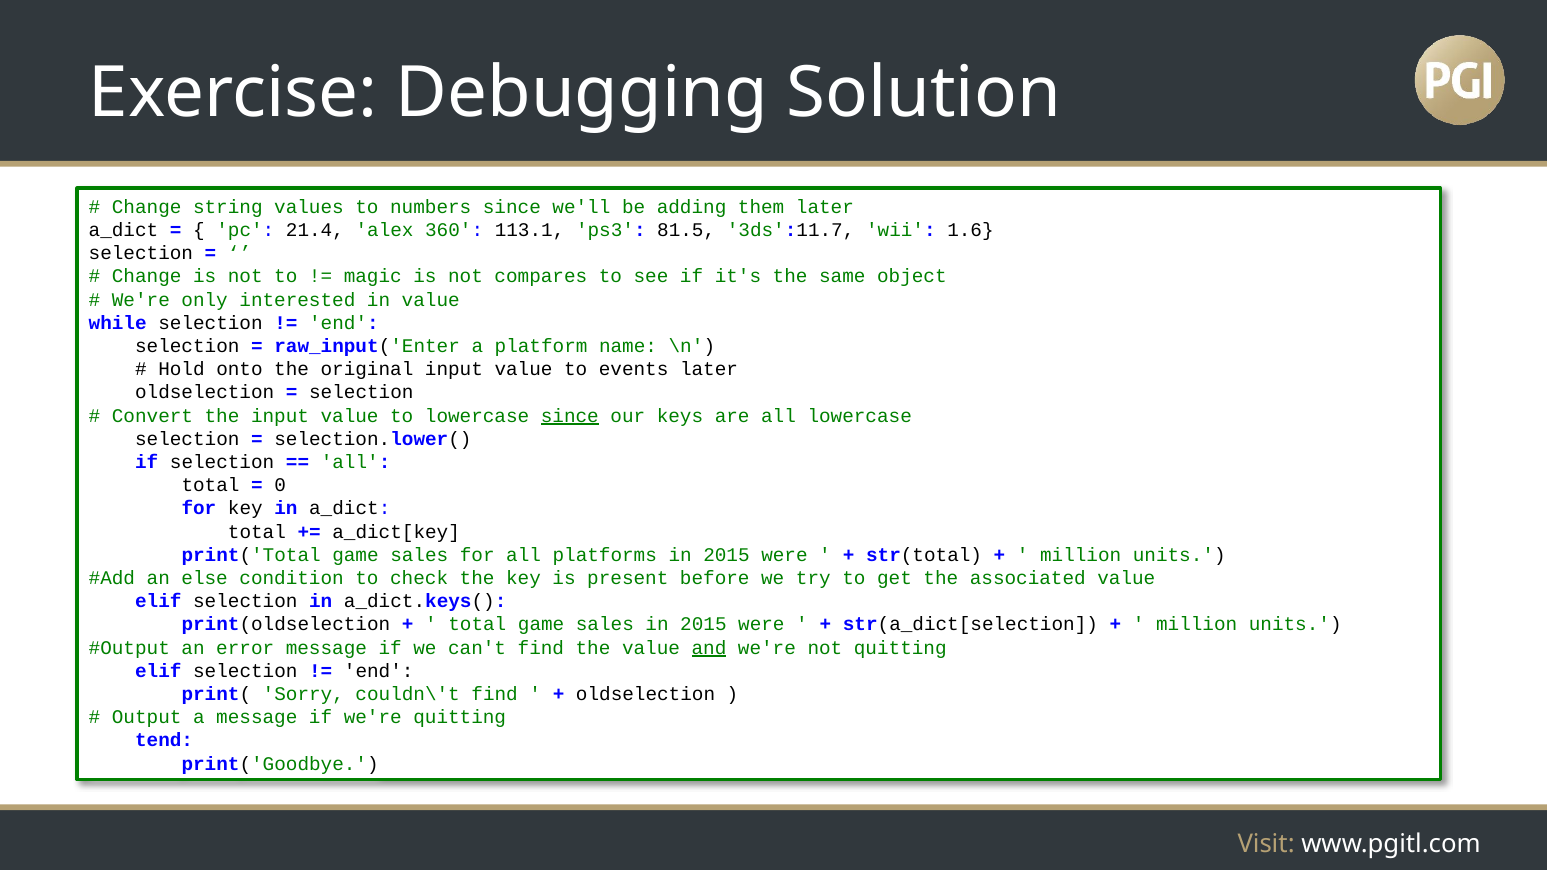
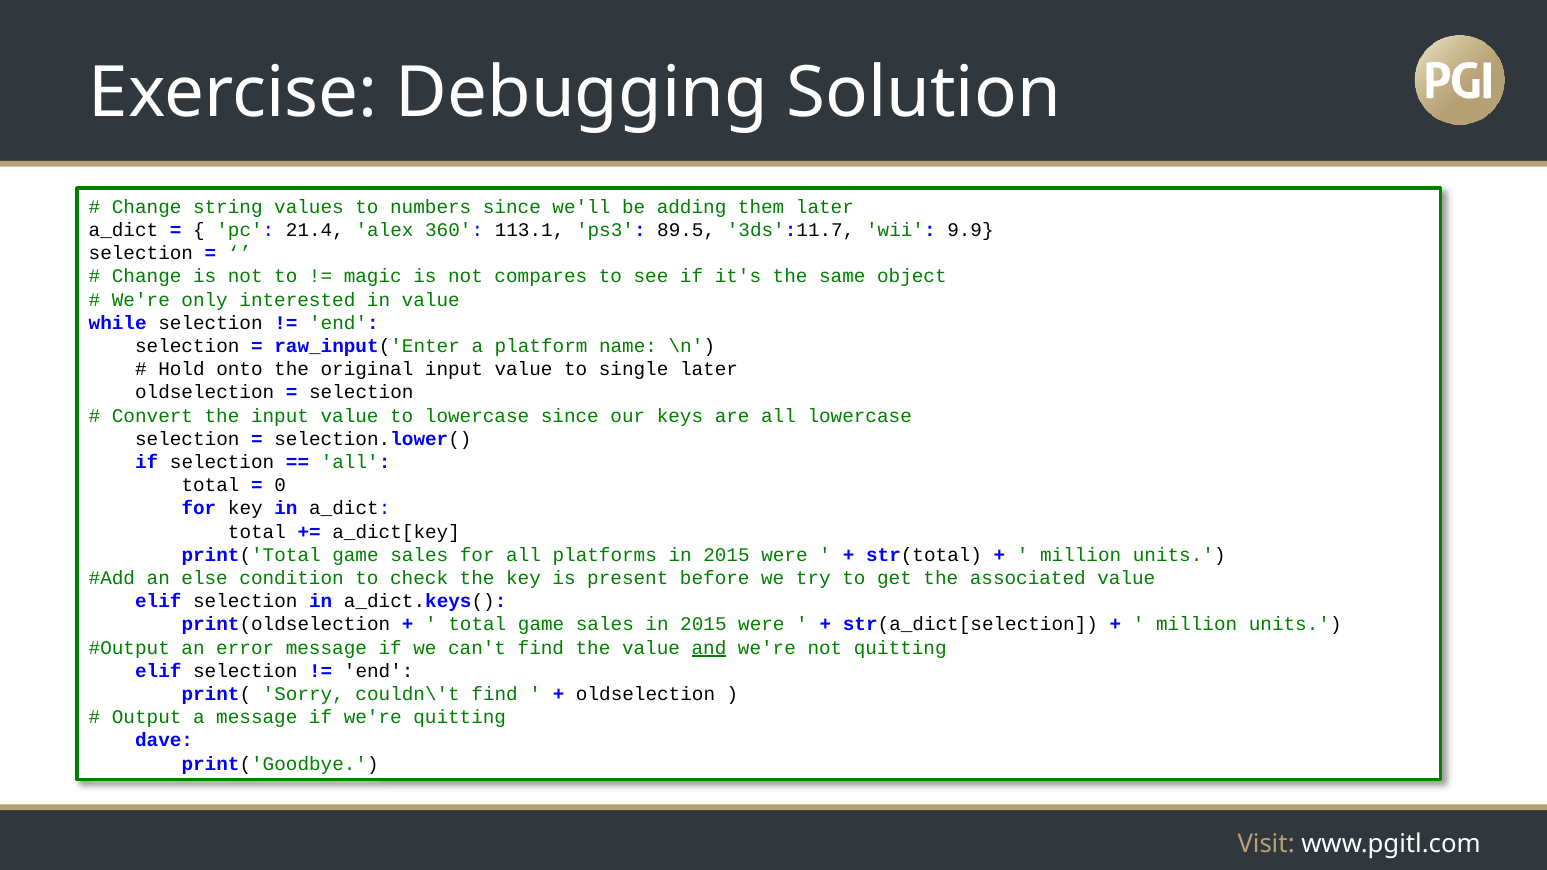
81.5: 81.5 -> 89.5
1.6: 1.6 -> 9.9
events: events -> single
since at (570, 416) underline: present -> none
tend: tend -> dave
